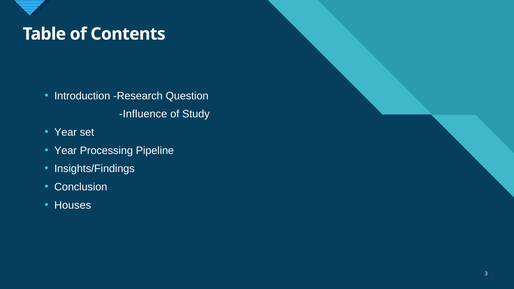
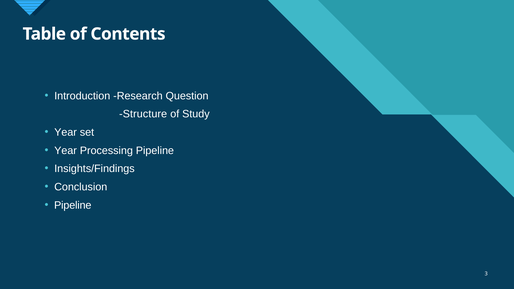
Influence: Influence -> Structure
Houses at (73, 205): Houses -> Pipeline
